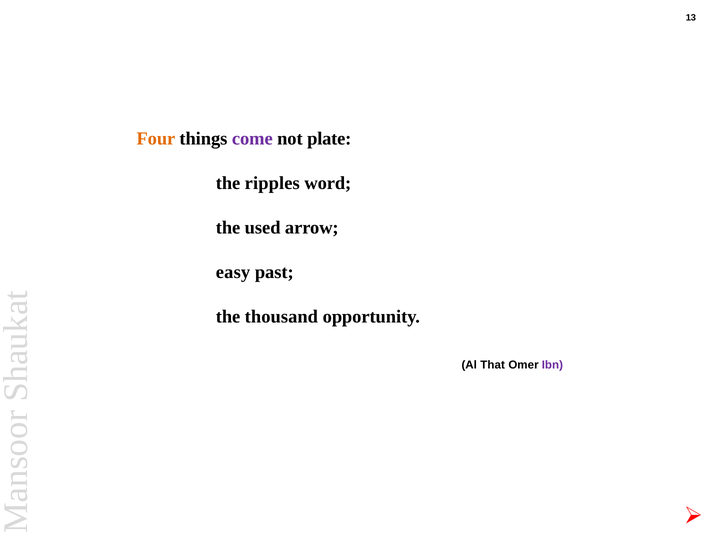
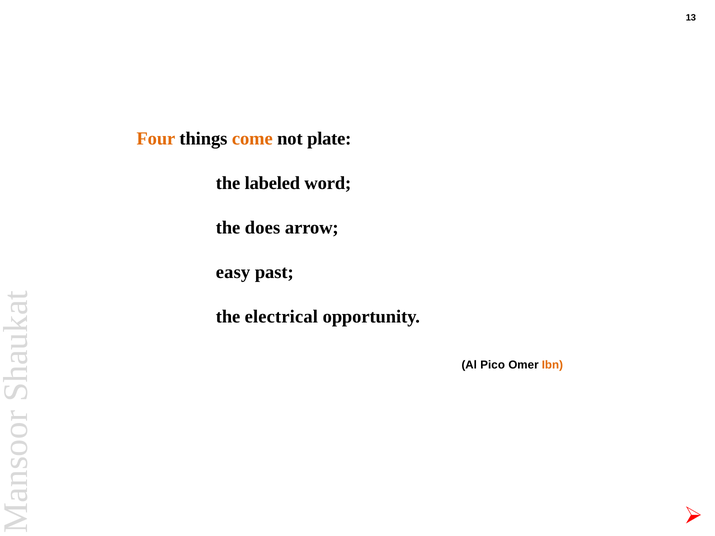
come colour: purple -> orange
ripples: ripples -> labeled
used: used -> does
thousand: thousand -> electrical
That: That -> Pico
Ibn colour: purple -> orange
